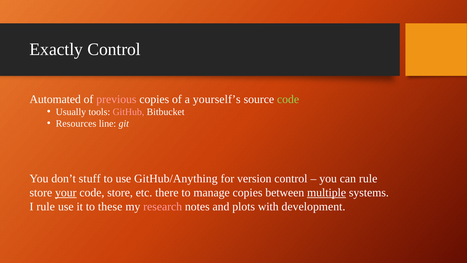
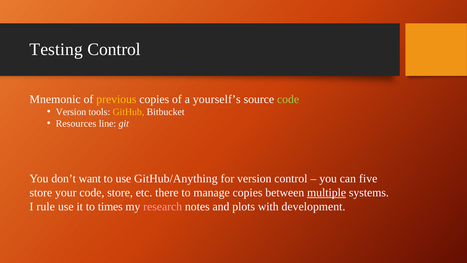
Exactly: Exactly -> Testing
Automated: Automated -> Mnemonic
previous colour: pink -> yellow
Usually at (71, 112): Usually -> Version
GitHub colour: pink -> yellow
stuff: stuff -> want
can rule: rule -> five
your underline: present -> none
these: these -> times
